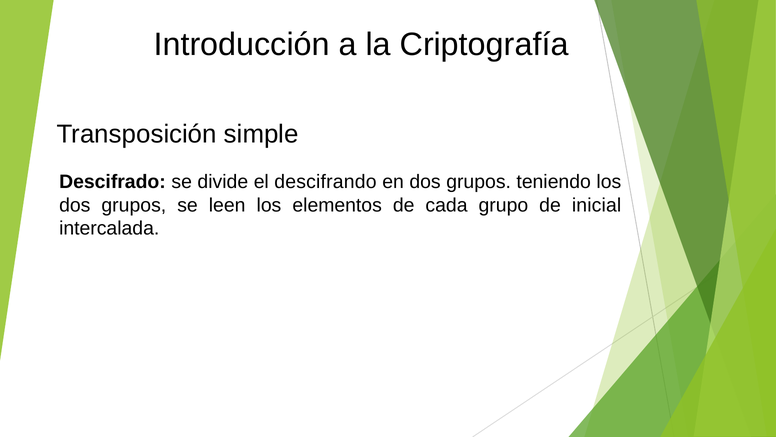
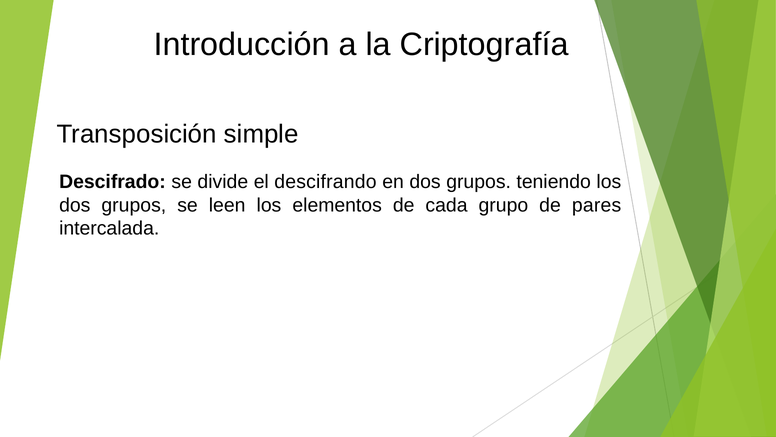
inicial: inicial -> pares
